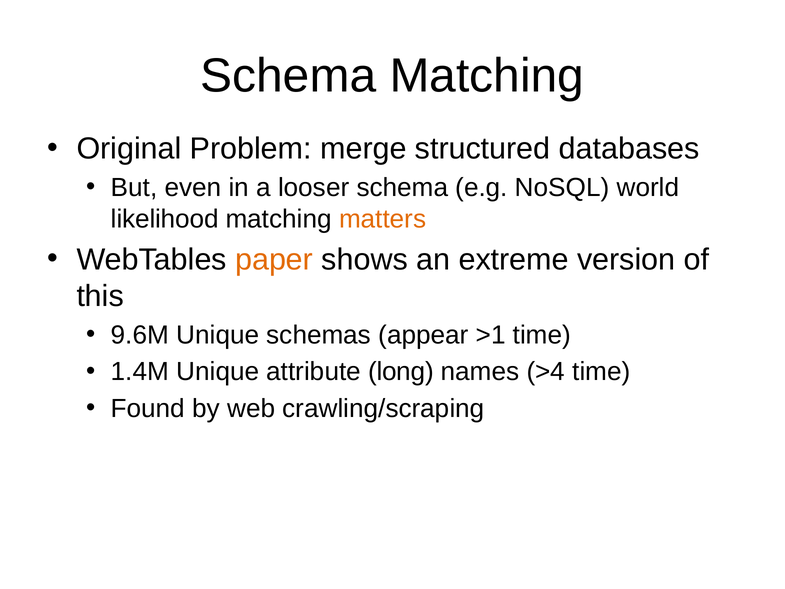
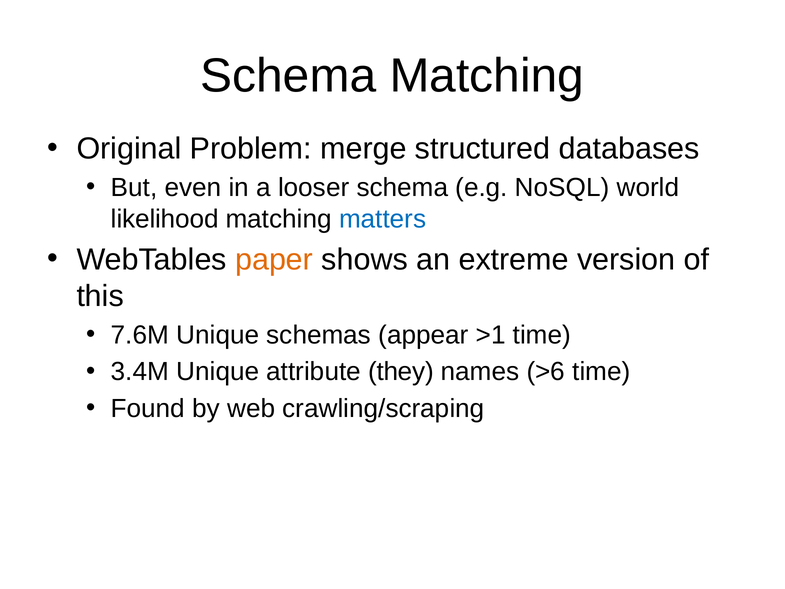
matters colour: orange -> blue
9.6M: 9.6M -> 7.6M
1.4M: 1.4M -> 3.4M
long: long -> they
>4: >4 -> >6
